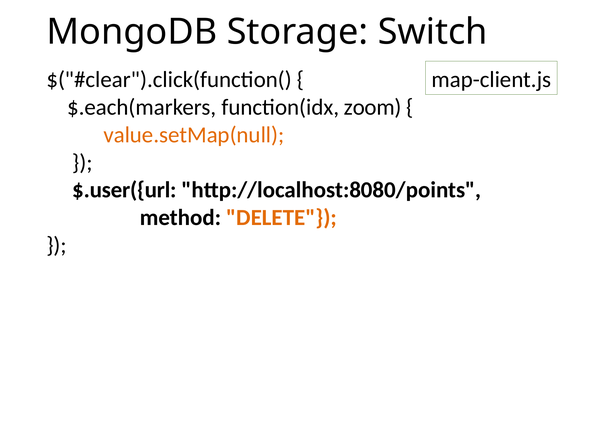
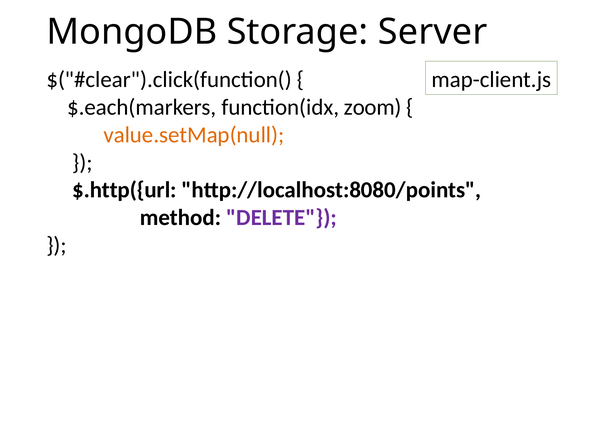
Switch: Switch -> Server
$.user({url: $.user({url -> $.http({url
DELETE colour: orange -> purple
